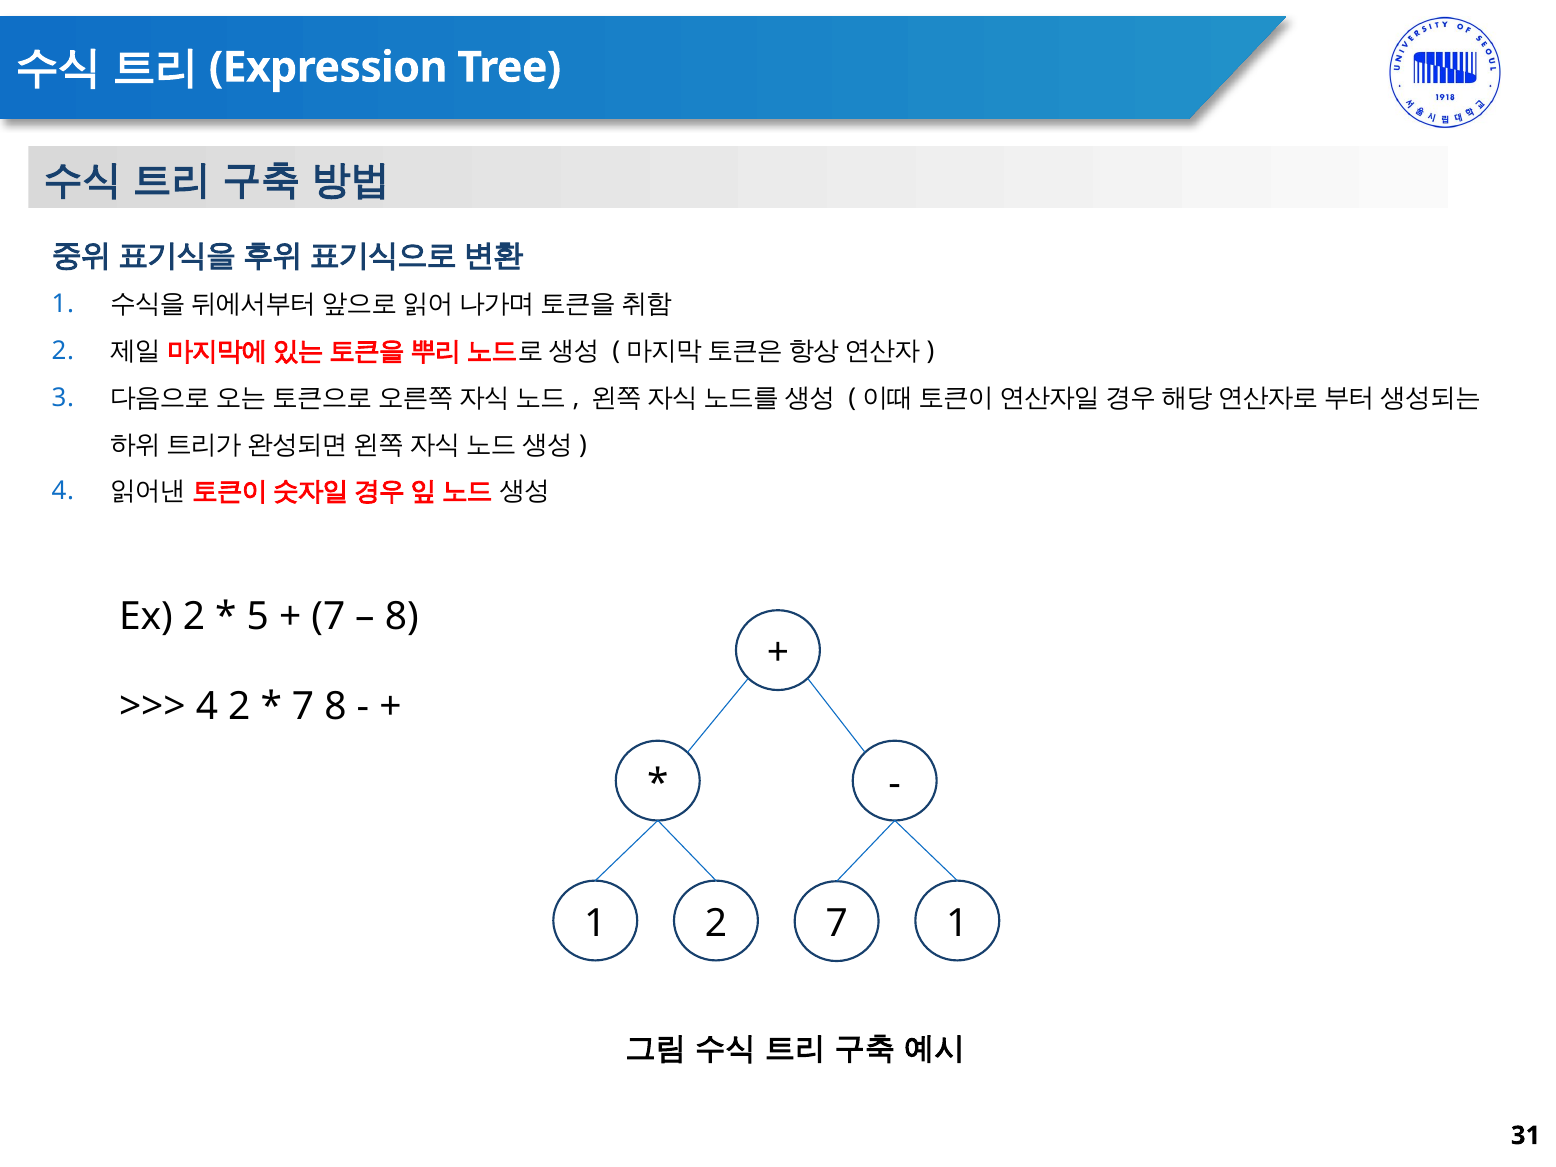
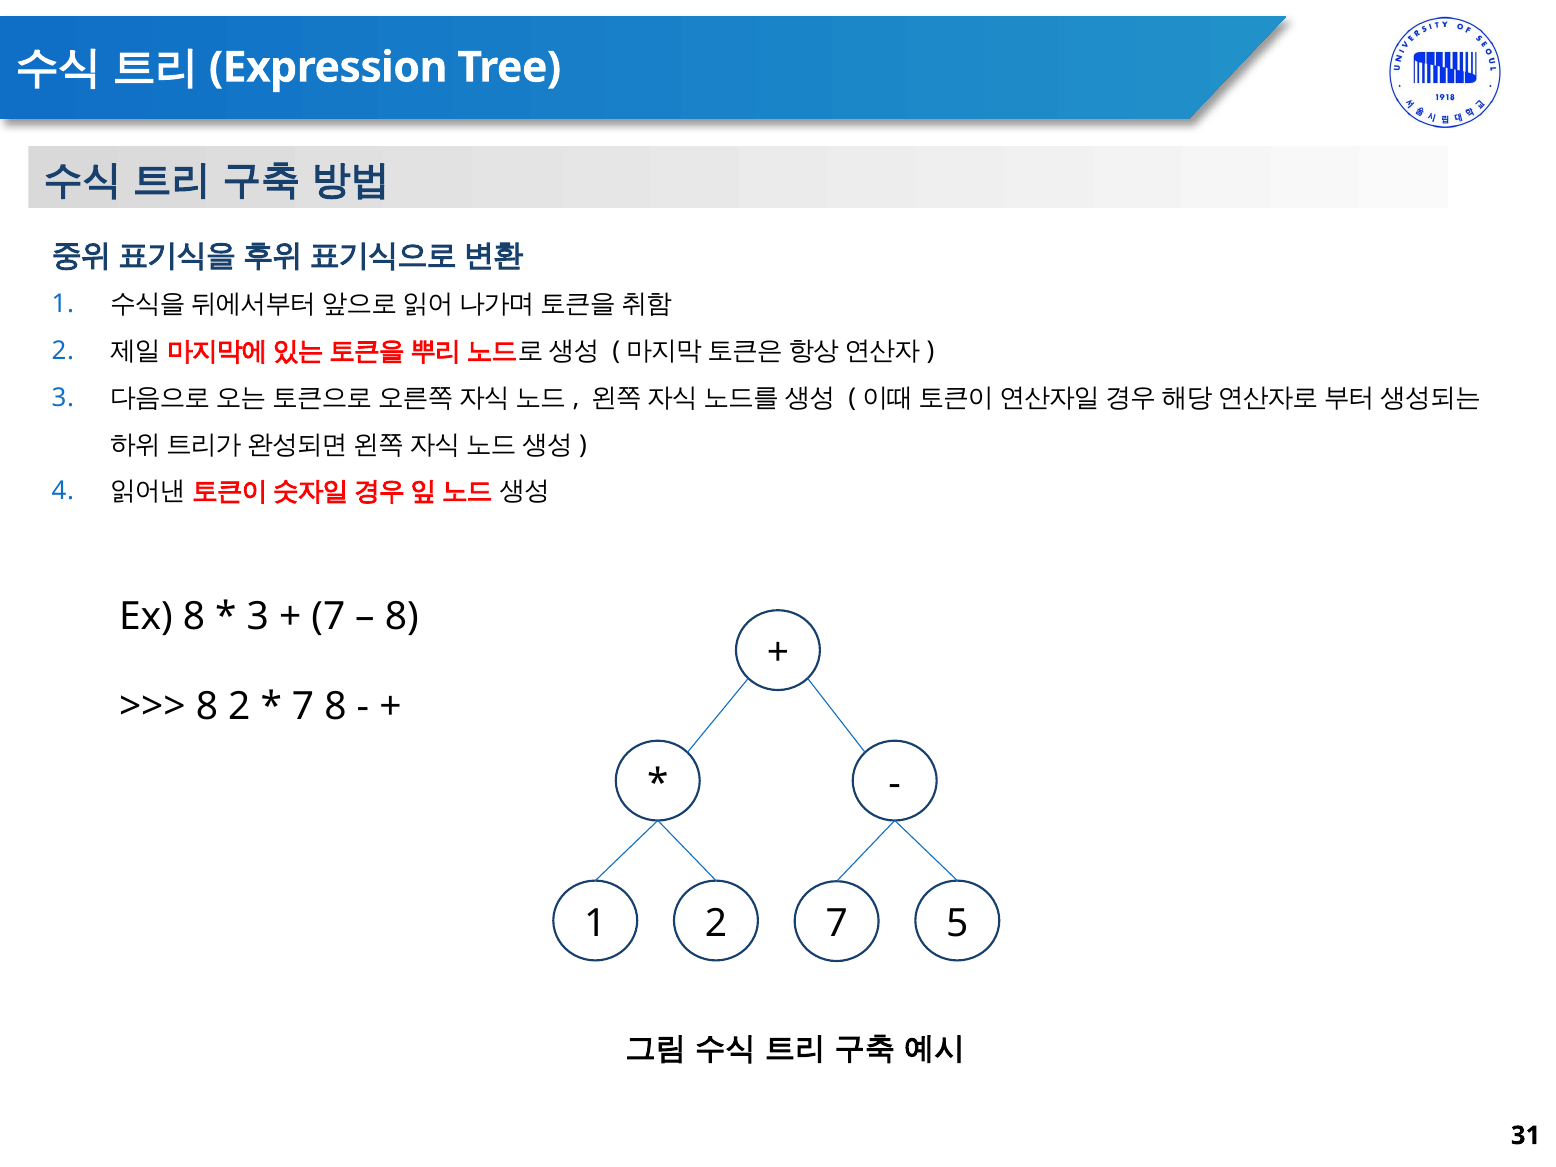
Ex 2: 2 -> 8
5 at (258, 617): 5 -> 3
4 at (207, 707): 4 -> 8
7 1: 1 -> 5
